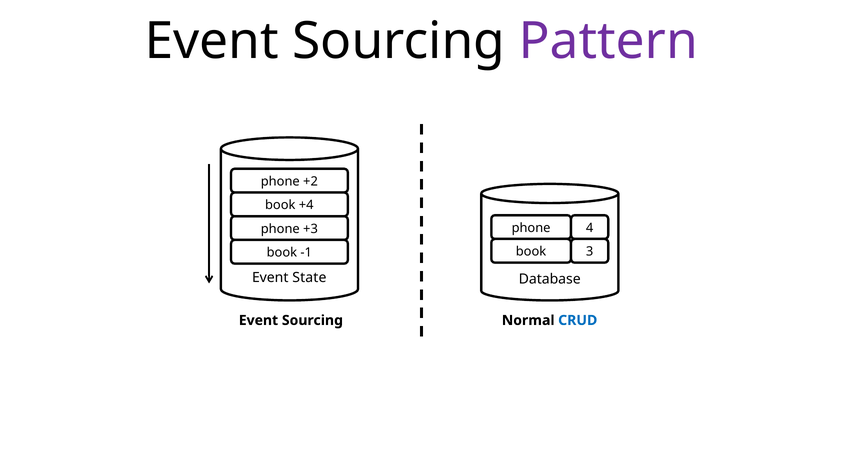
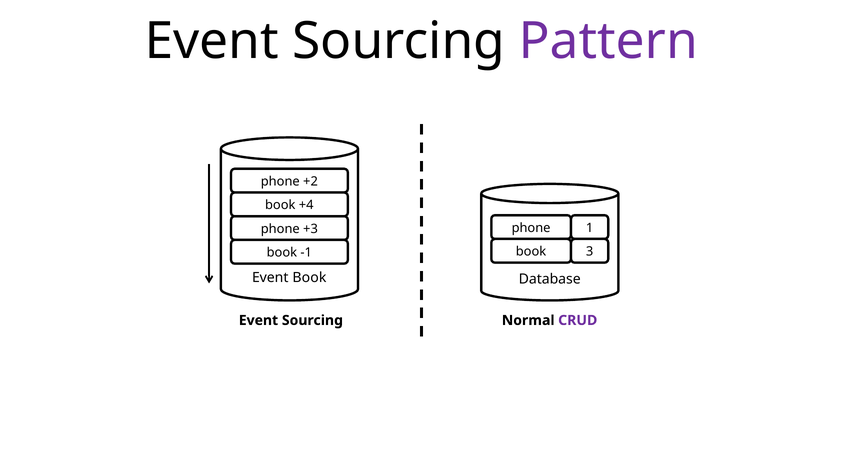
4: 4 -> 1
Event State: State -> Book
CRUD colour: blue -> purple
